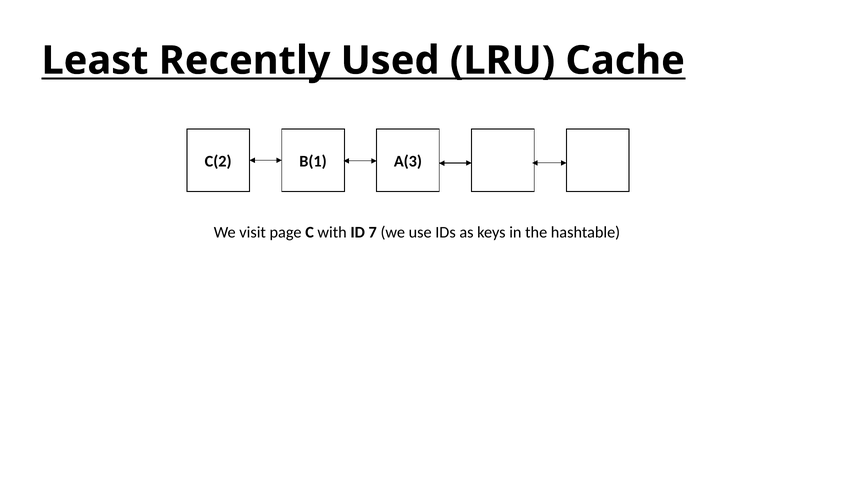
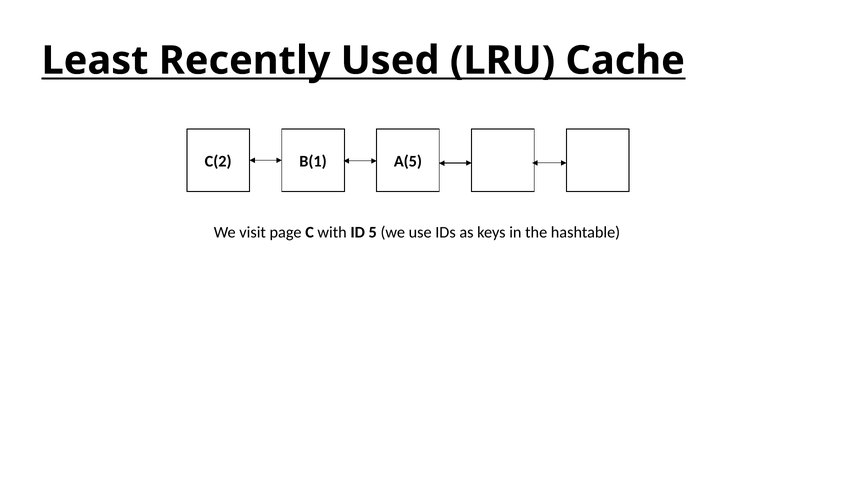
A(3: A(3 -> A(5
7: 7 -> 5
